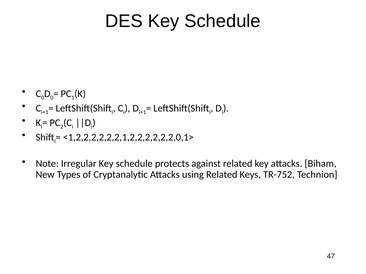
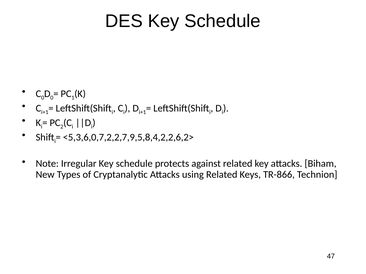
<1,2,2,2,2,2,2,1,2,2,2,2,2,2,0,1>: <1,2,2,2,2,2,2,1,2,2,2,2,2,2,0,1> -> <5,3,6,0,7,2,2,7,9,5,8,4,2,2,6,2>
TR-752: TR-752 -> TR-866
